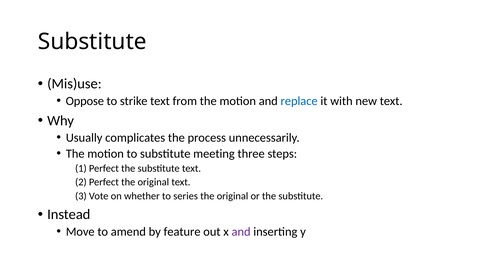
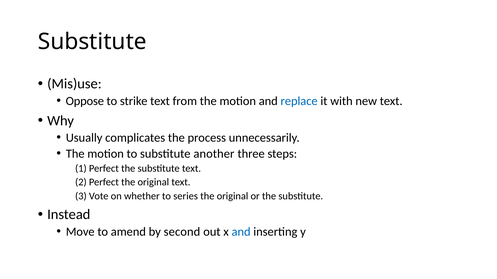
meeting: meeting -> another
feature: feature -> second
and at (241, 232) colour: purple -> blue
